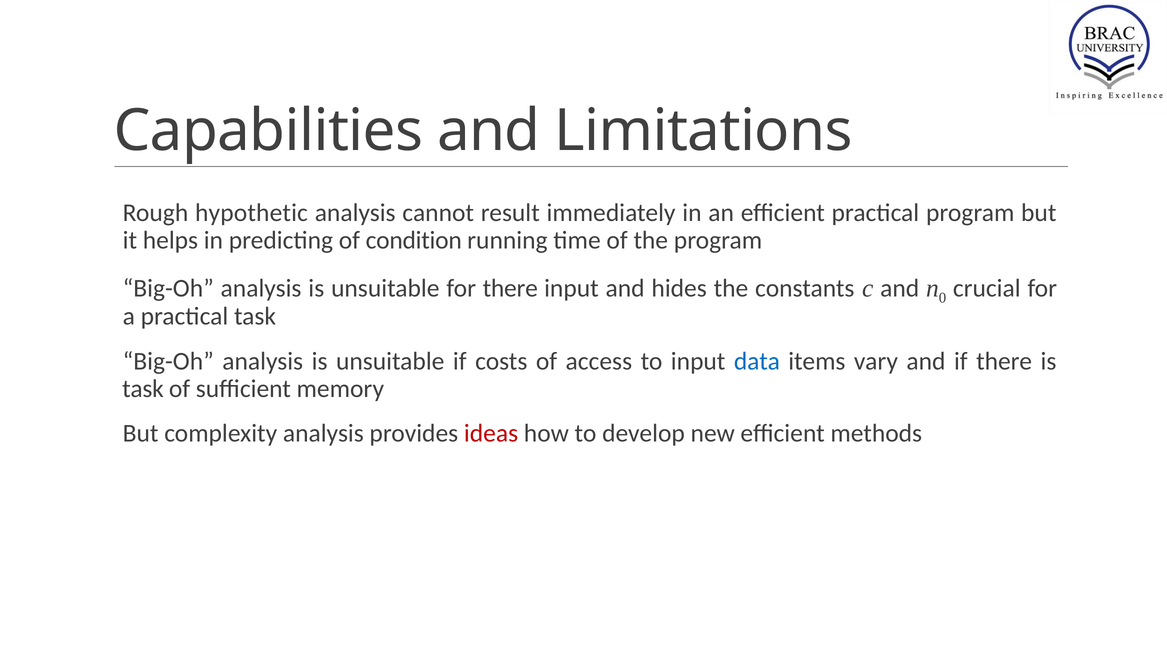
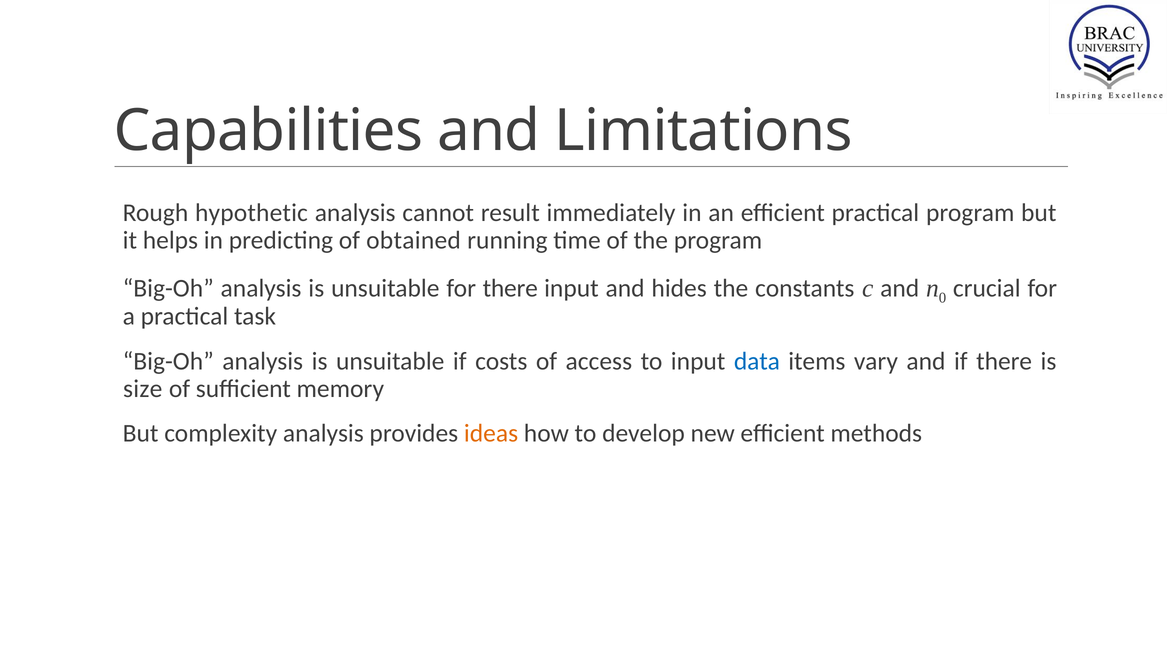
condition: condition -> obtained
task at (143, 388): task -> size
ideas colour: red -> orange
